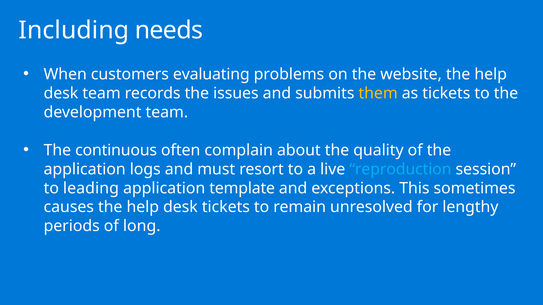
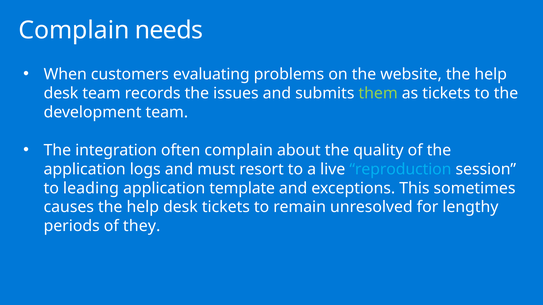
Including at (74, 30): Including -> Complain
them colour: yellow -> light green
continuous: continuous -> integration
long: long -> they
